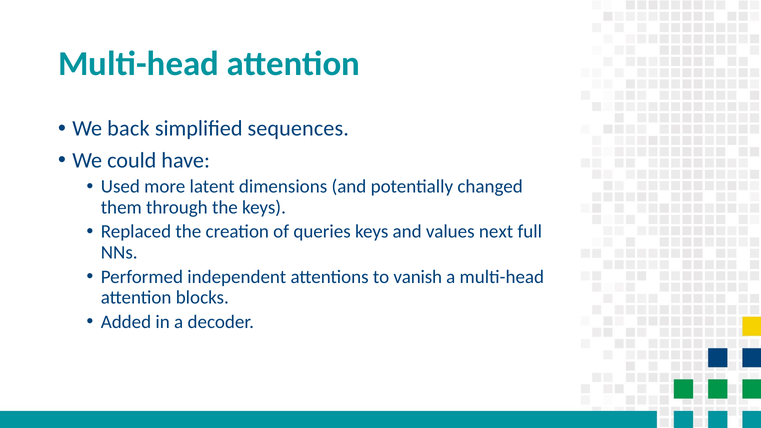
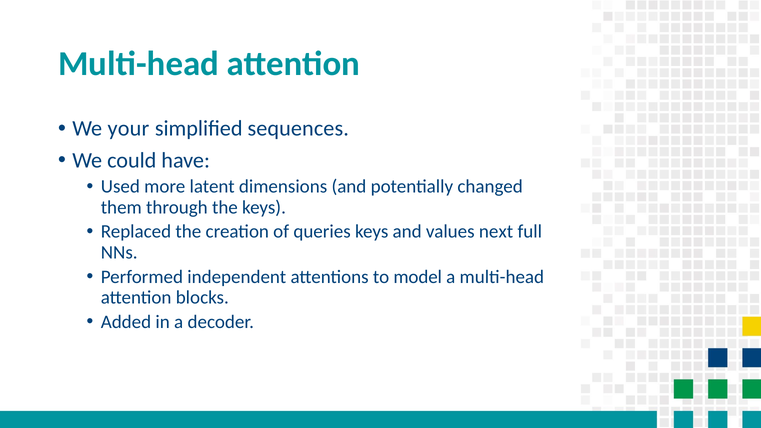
back: back -> your
vanish: vanish -> model
